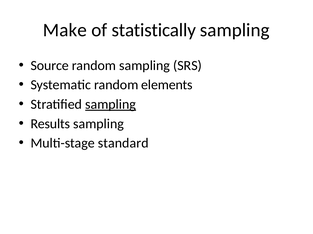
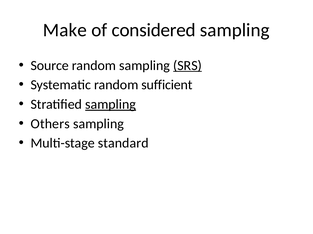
statistically: statistically -> considered
SRS underline: none -> present
elements: elements -> sufficient
Results: Results -> Others
